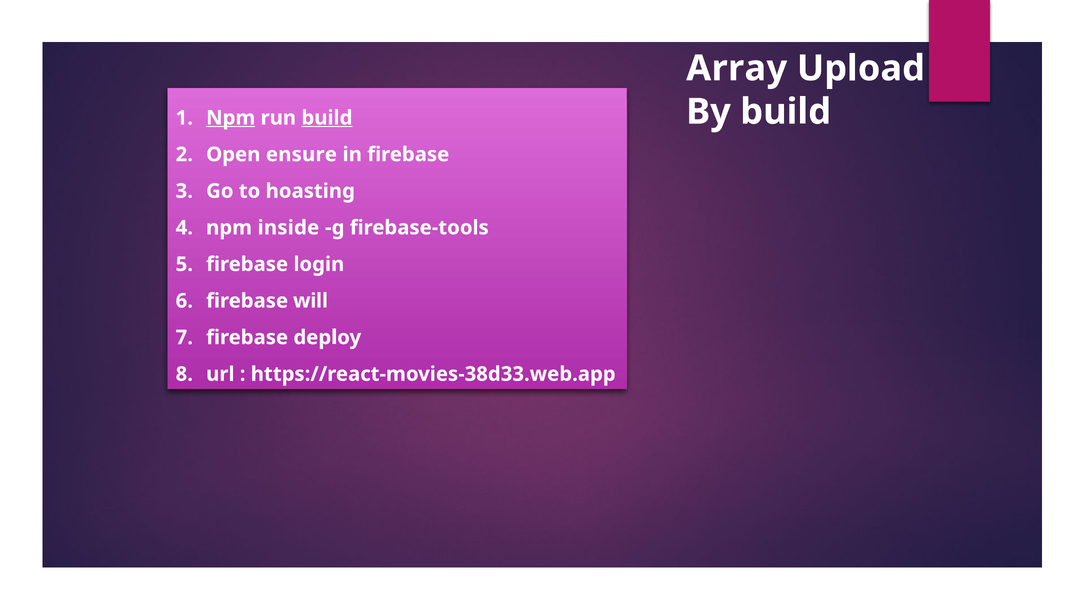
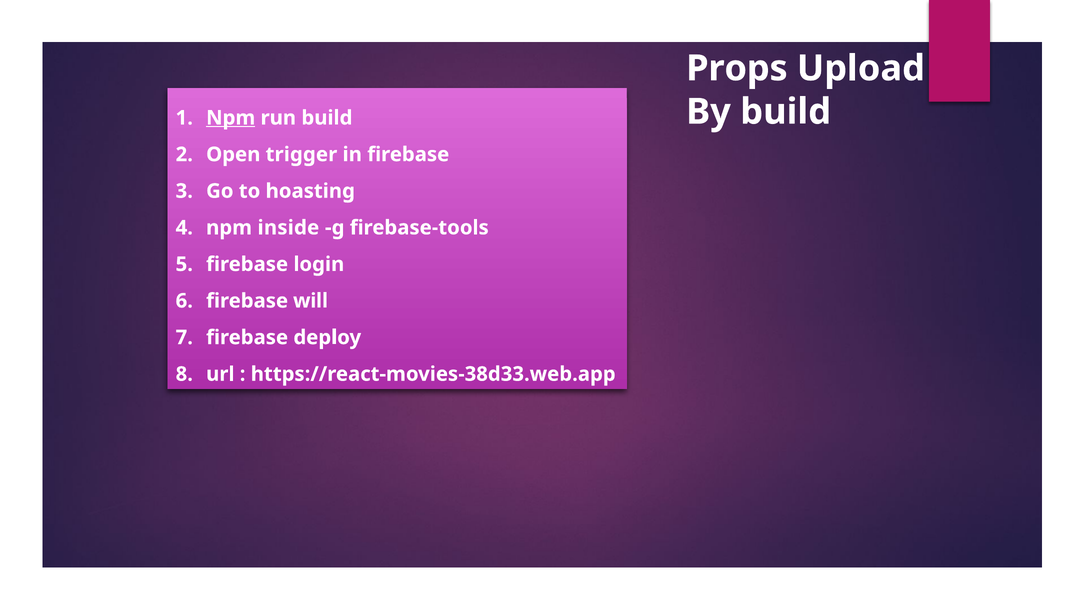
Array: Array -> Props
build at (327, 118) underline: present -> none
ensure: ensure -> trigger
